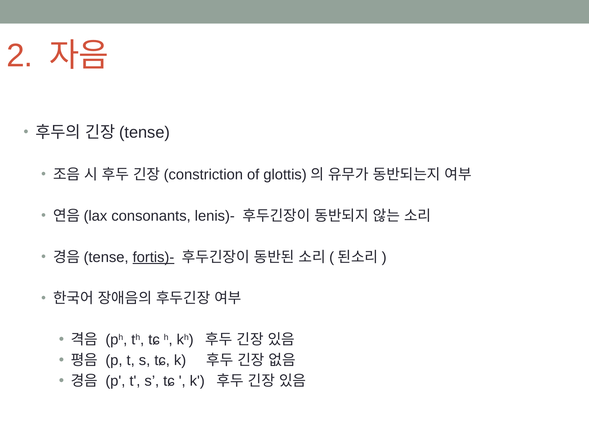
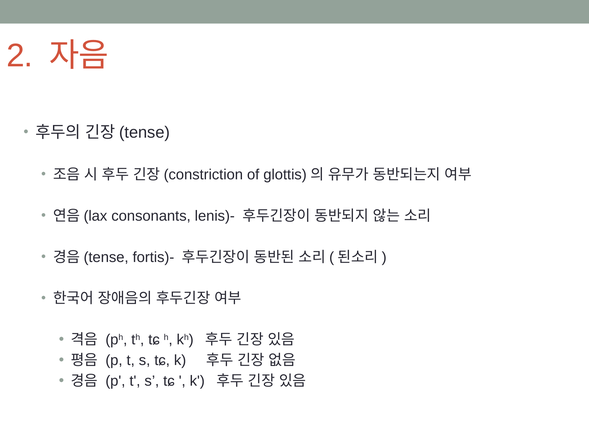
fortis)- underline: present -> none
